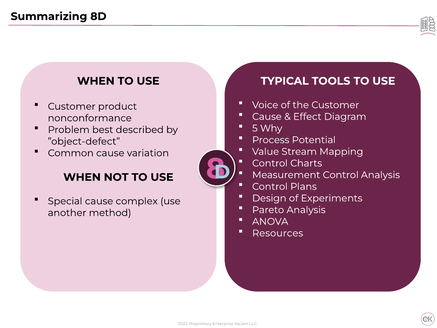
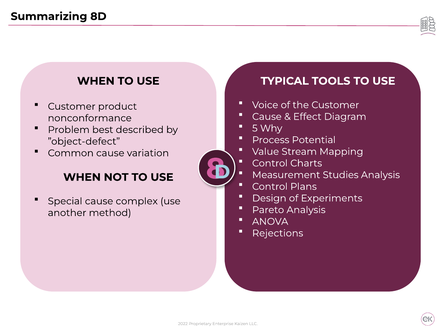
Measurement Control: Control -> Studies
Resources: Resources -> Rejections
